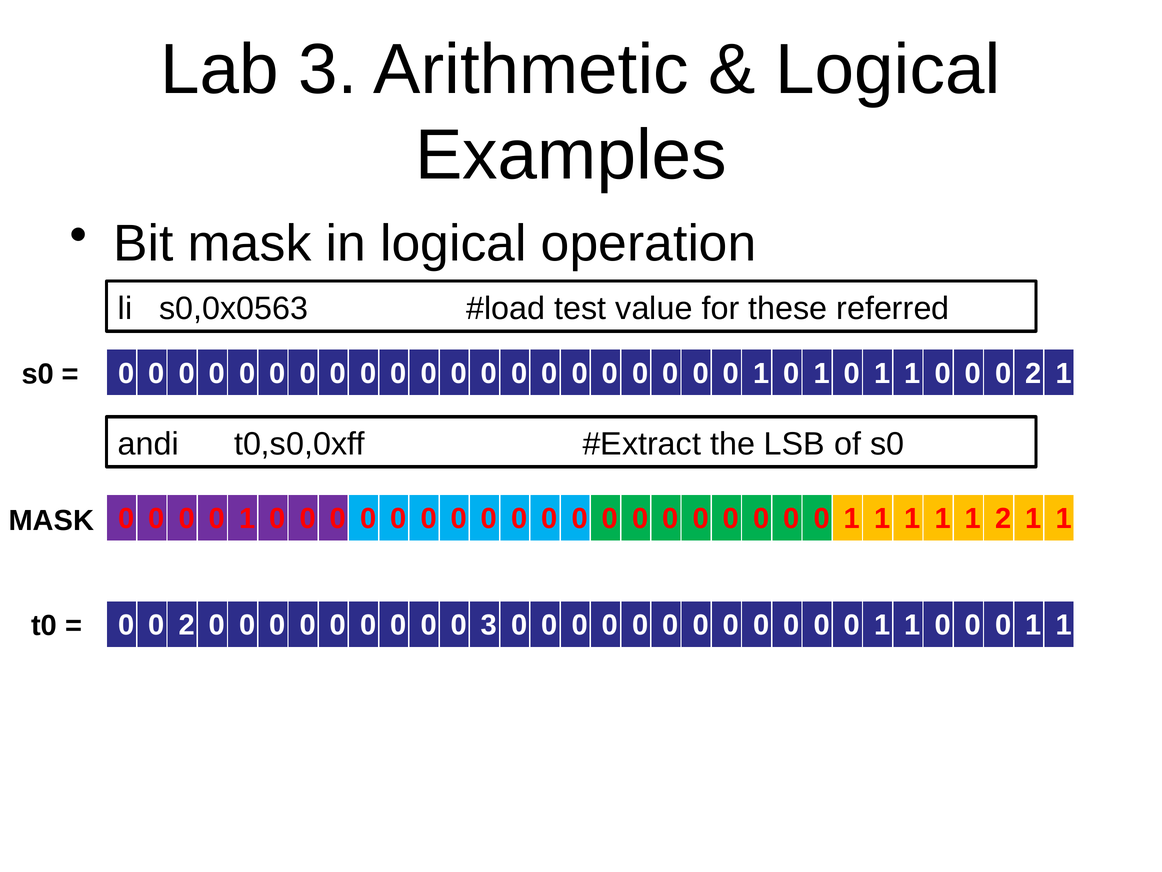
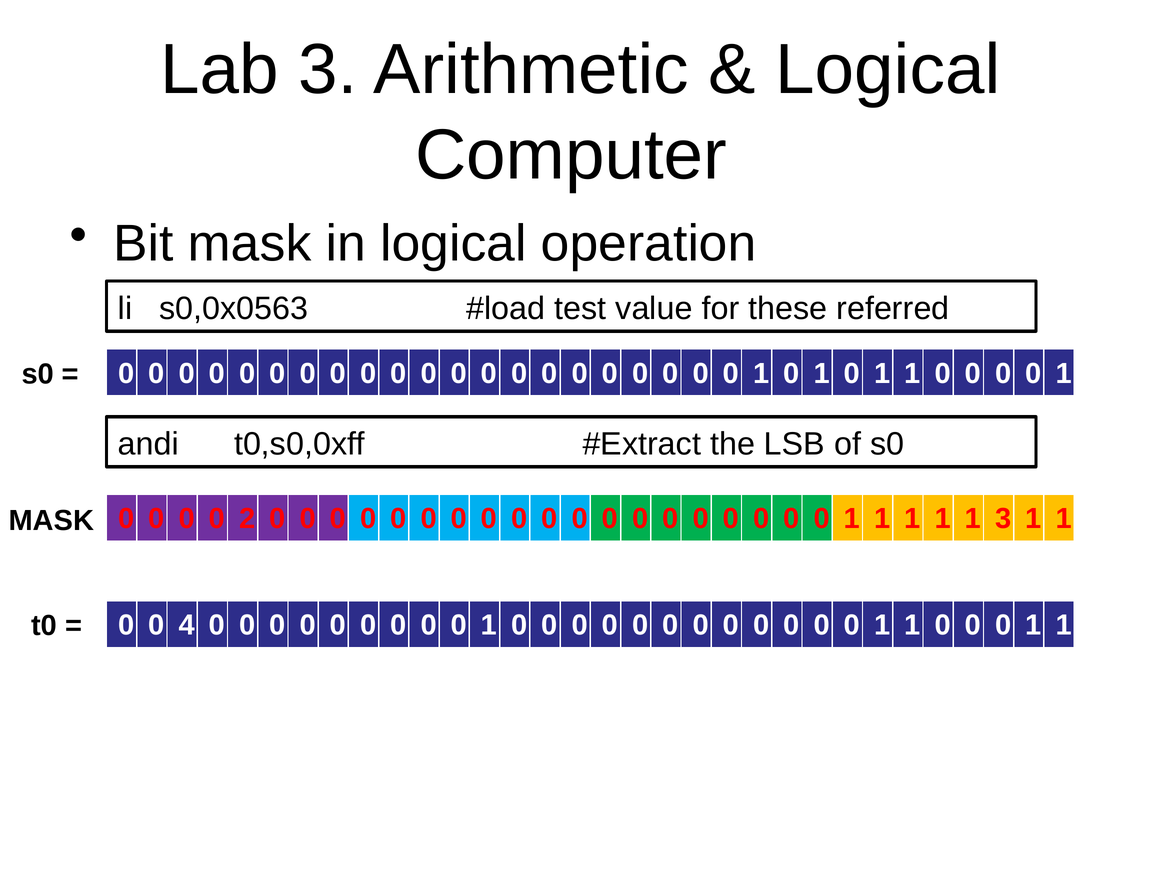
Examples: Examples -> Computer
2 at (1033, 373): 2 -> 0
1 at (247, 519): 1 -> 2
1 2: 2 -> 3
2 at (187, 625): 2 -> 4
3 at (489, 625): 3 -> 1
